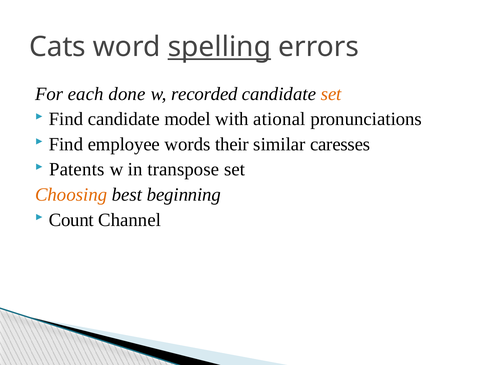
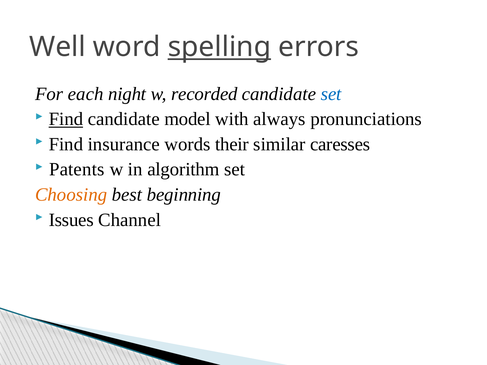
Cats: Cats -> Well
done: done -> night
set at (331, 94) colour: orange -> blue
Find at (66, 119) underline: none -> present
ational: ational -> always
employee: employee -> insurance
transpose: transpose -> algorithm
Count: Count -> Issues
